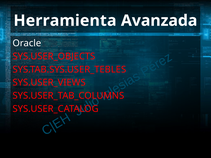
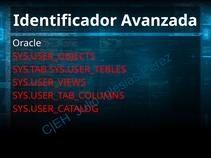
Herramienta: Herramienta -> Identificador
